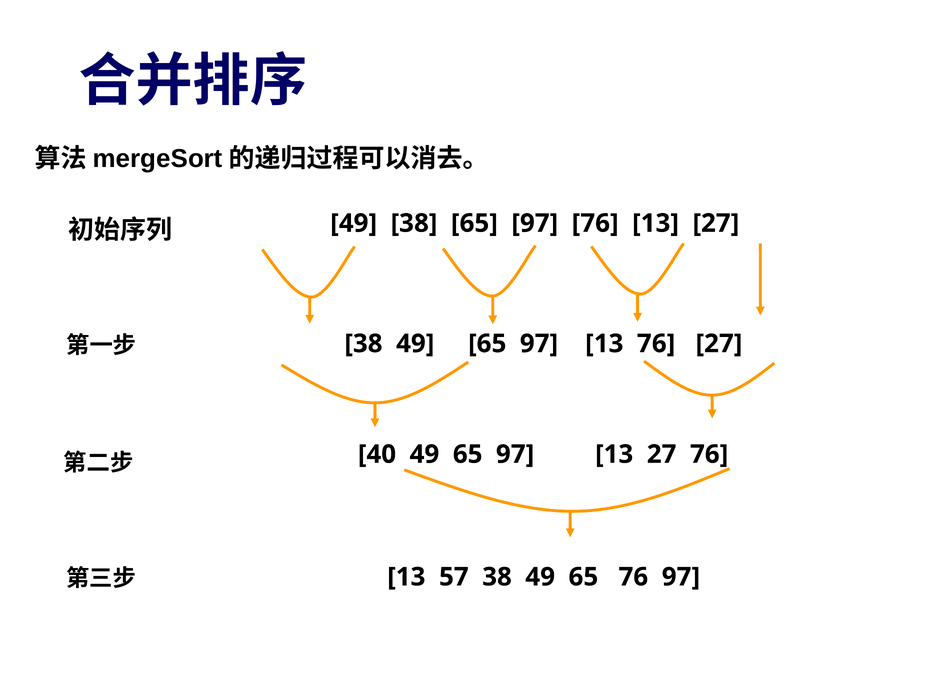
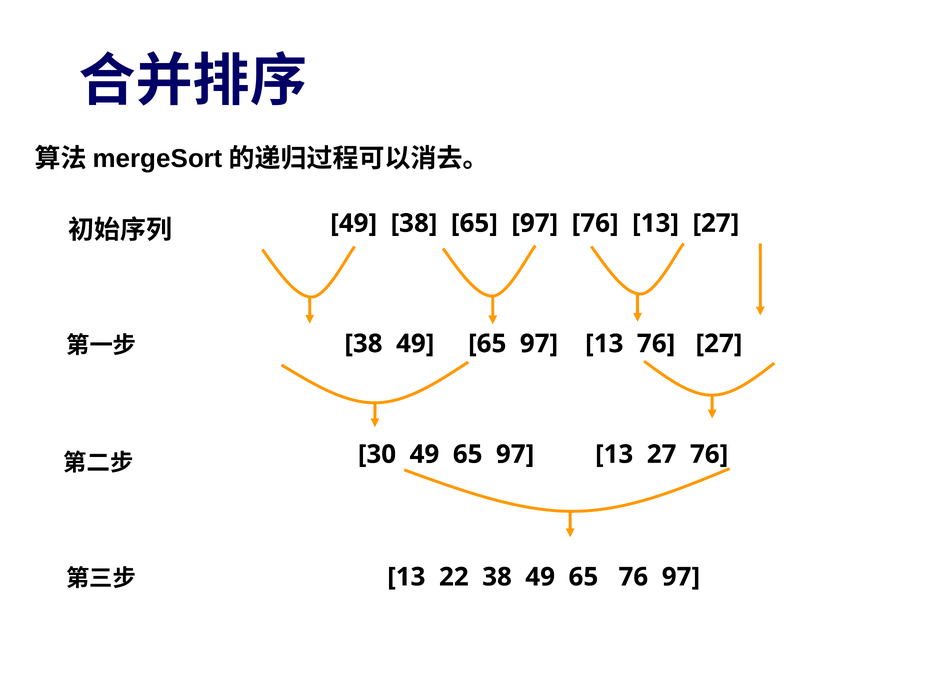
40: 40 -> 30
57: 57 -> 22
